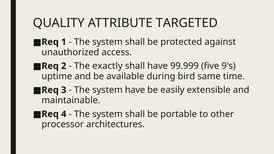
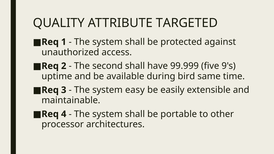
exactly: exactly -> second
system have: have -> easy
